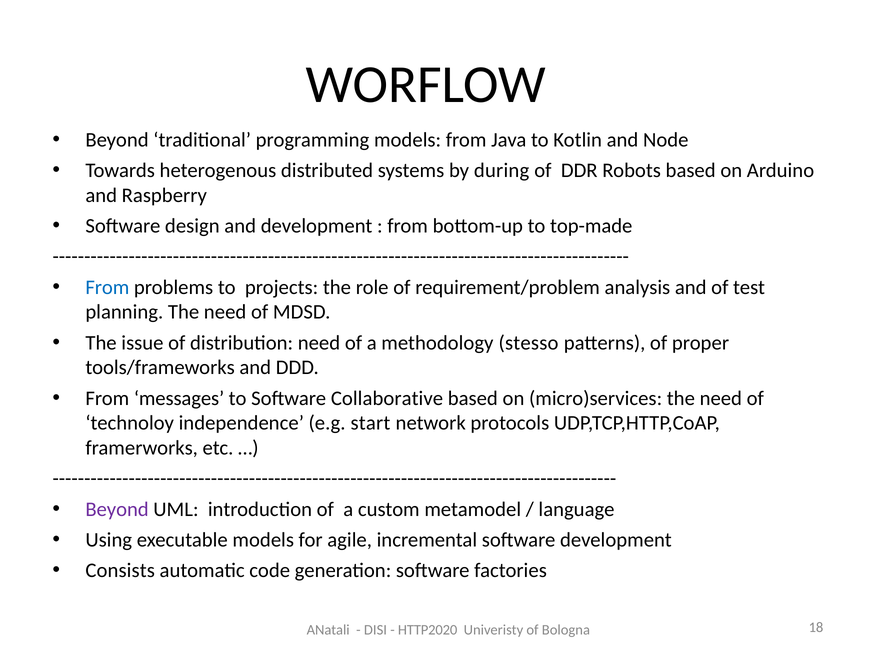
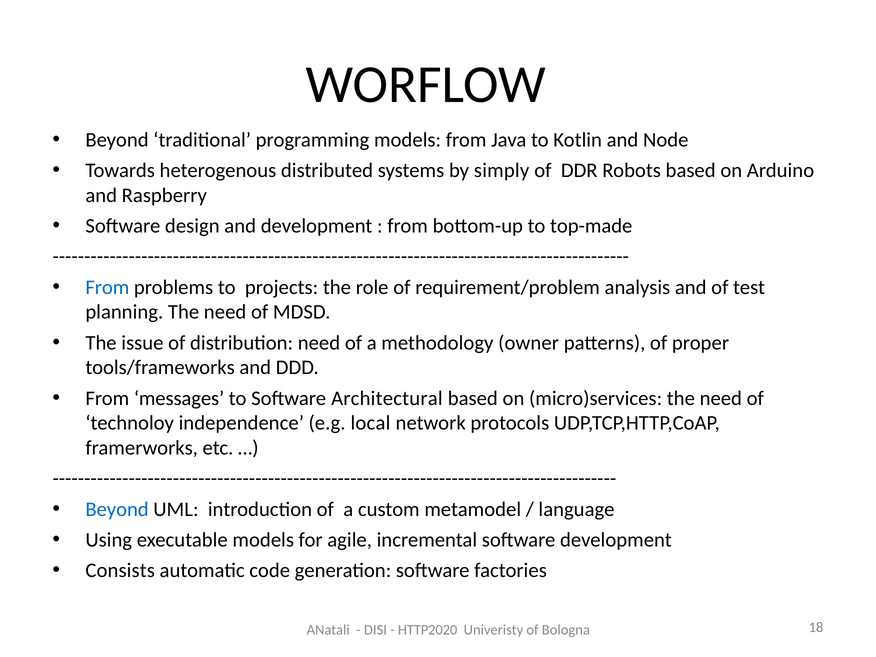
during: during -> simply
stesso: stesso -> owner
Collaborative: Collaborative -> Architectural
start: start -> local
Beyond at (117, 509) colour: purple -> blue
